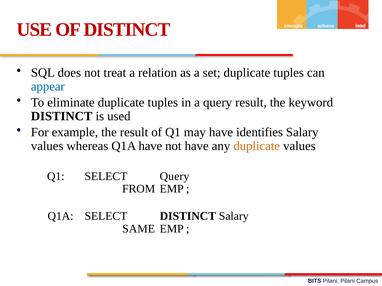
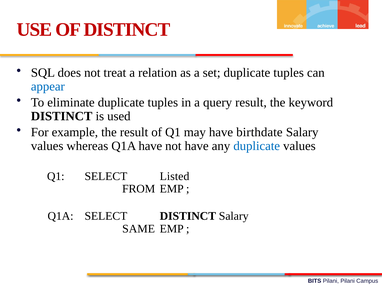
identifies: identifies -> birthdate
duplicate at (257, 146) colour: orange -> blue
SELECT Query: Query -> Listed
